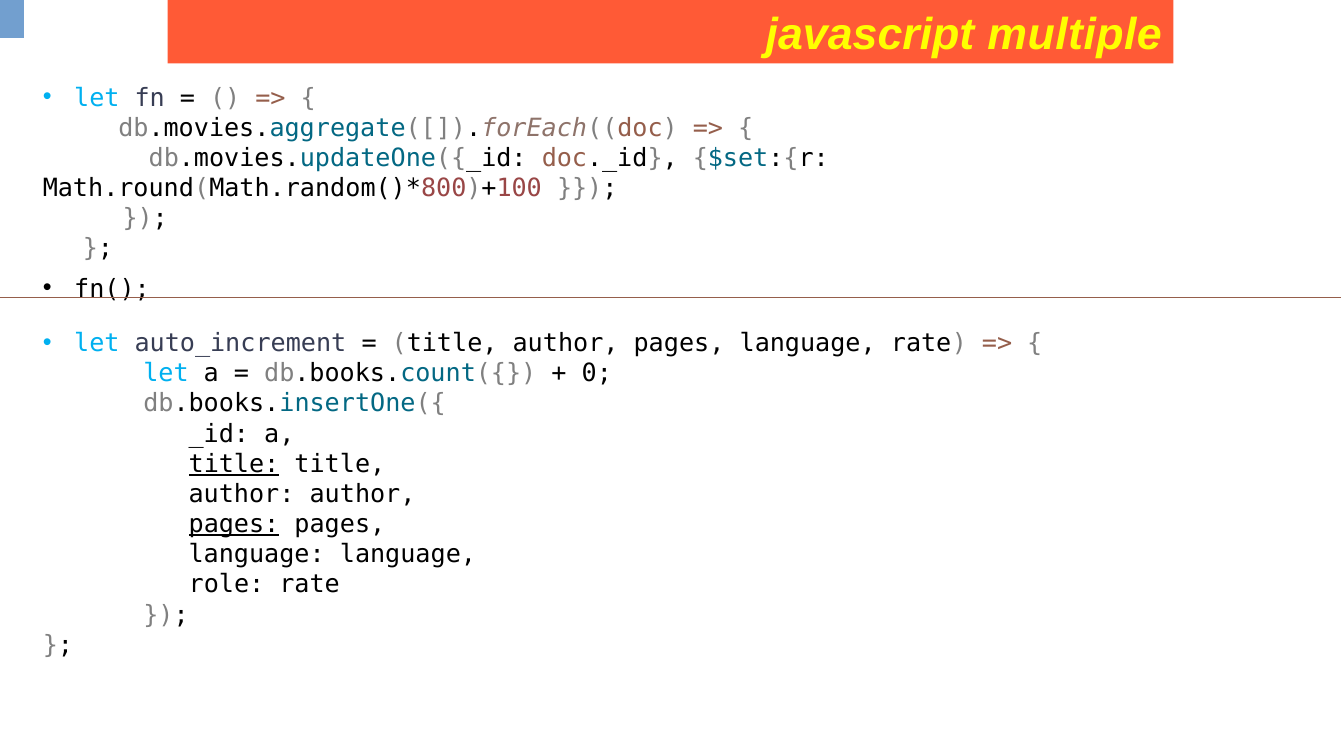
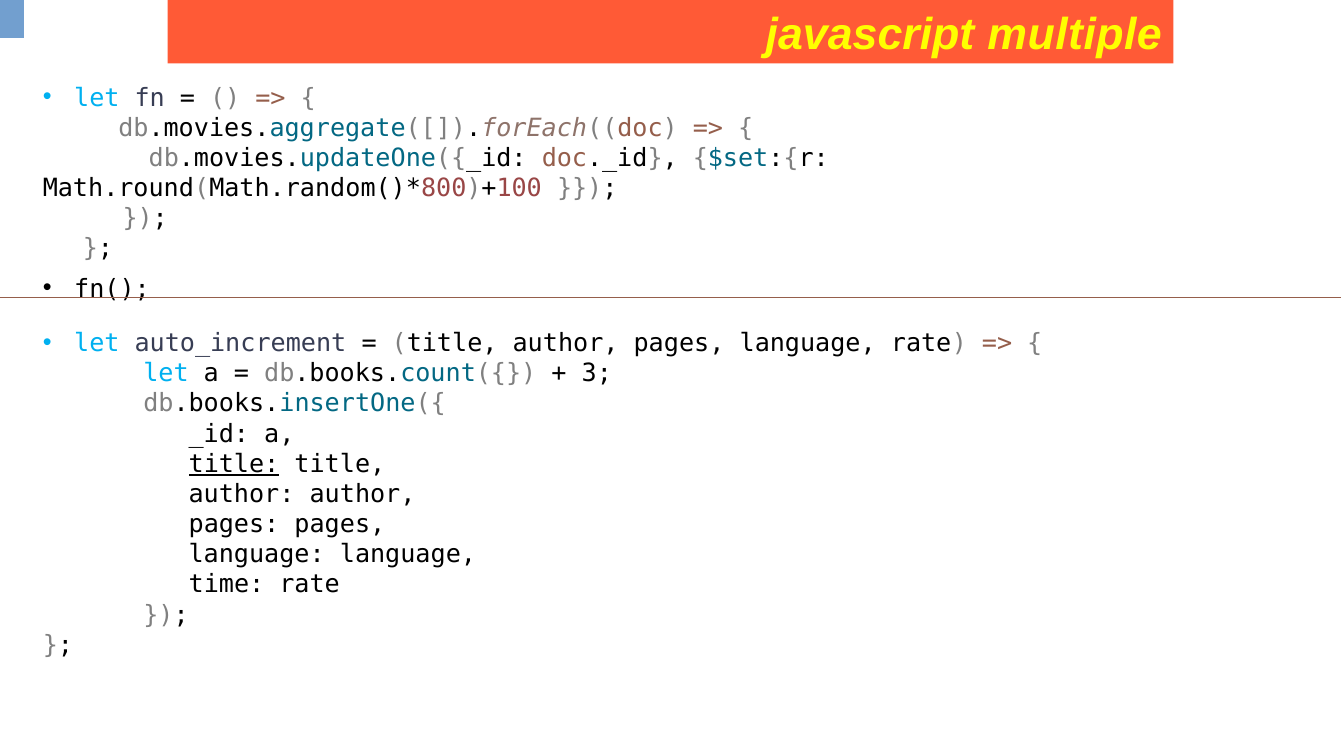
0: 0 -> 3
pages at (234, 525) underline: present -> none
role: role -> time
